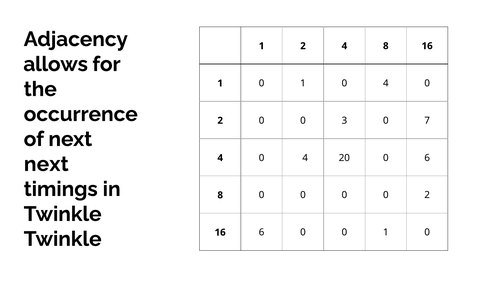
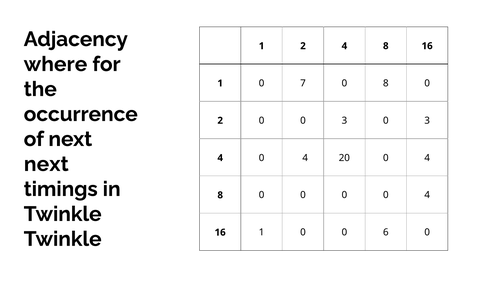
allows: allows -> where
1 0 1: 1 -> 7
4 at (386, 83): 4 -> 8
3 0 7: 7 -> 3
20 0 6: 6 -> 4
0 0 2: 2 -> 4
6 at (262, 233): 6 -> 1
0 0 1: 1 -> 6
